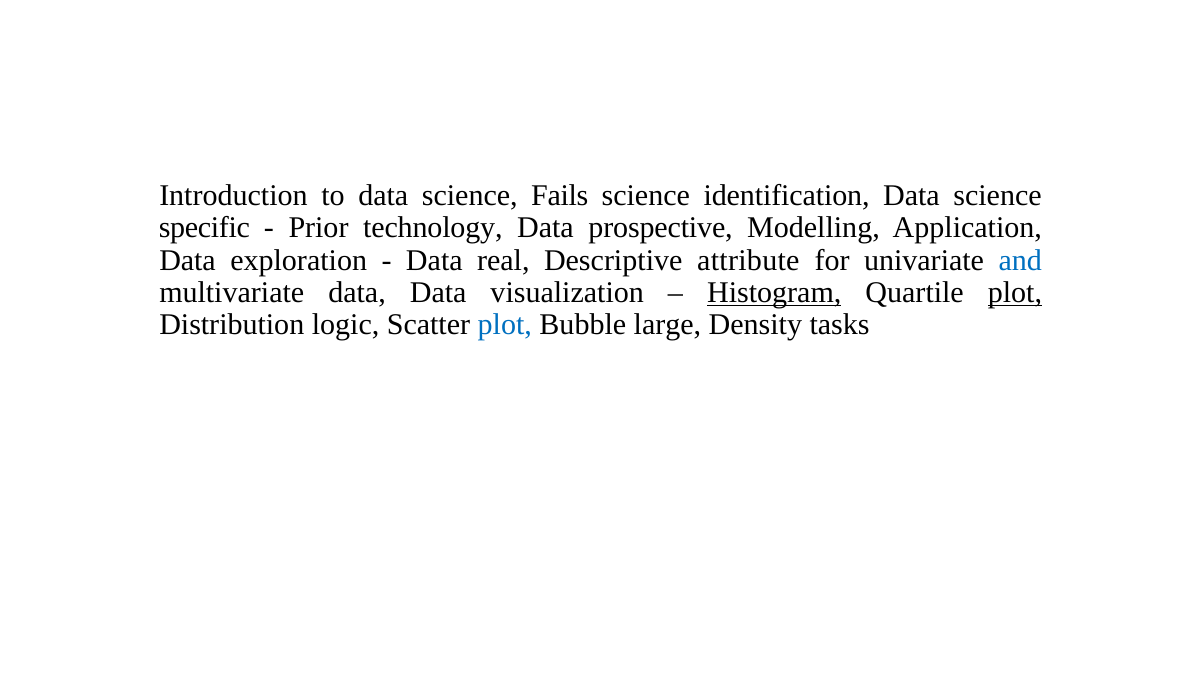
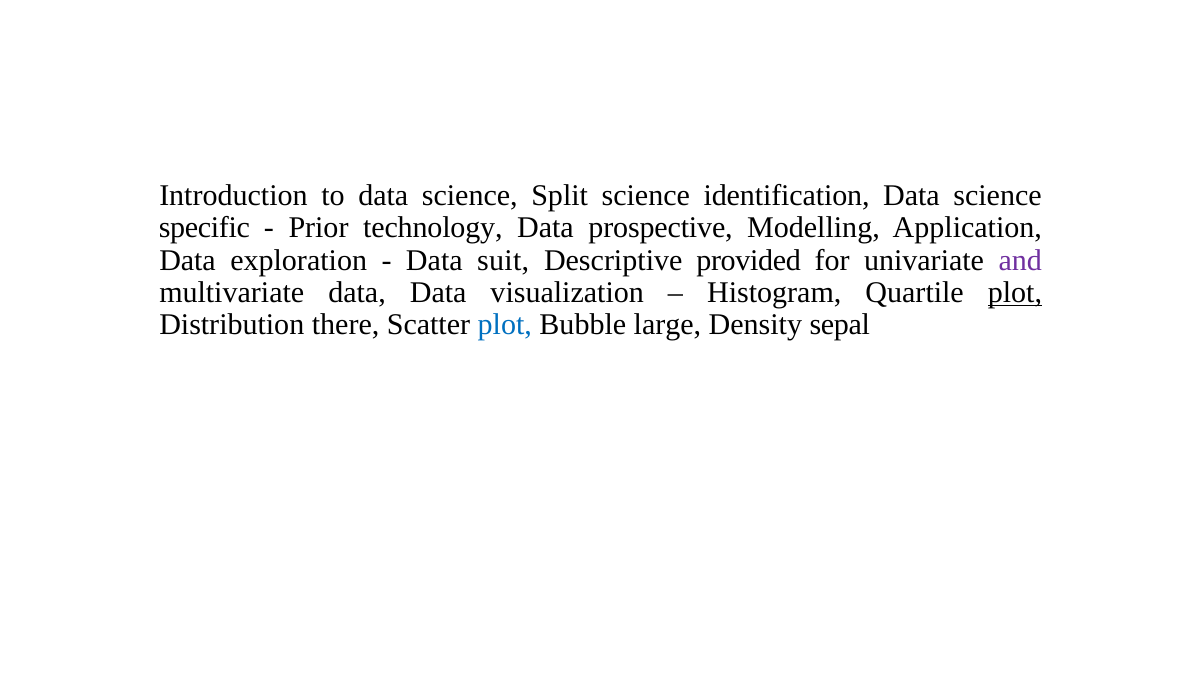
Fails: Fails -> Split
real: real -> suit
attribute: attribute -> provided
and colour: blue -> purple
Histogram underline: present -> none
logic: logic -> there
tasks: tasks -> sepal
